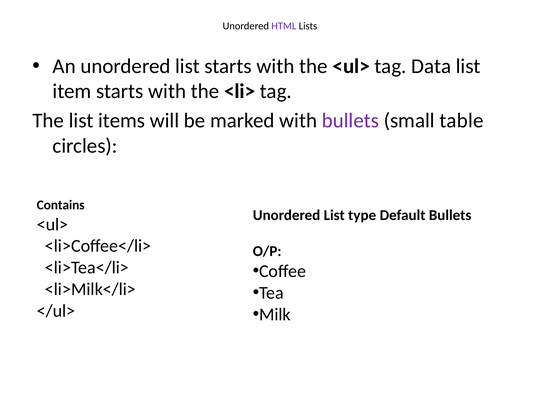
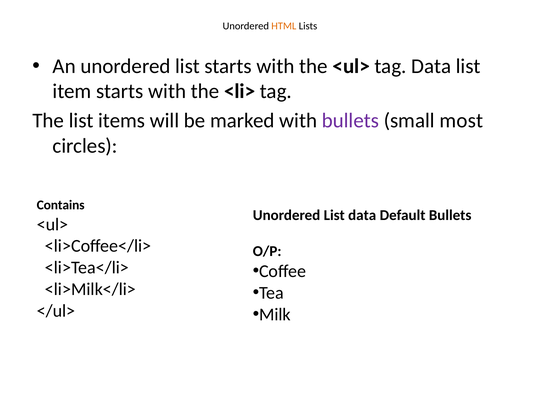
HTML colour: purple -> orange
table: table -> most
List type: type -> data
